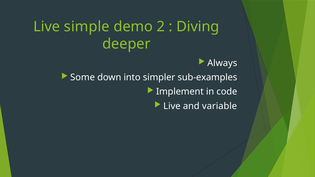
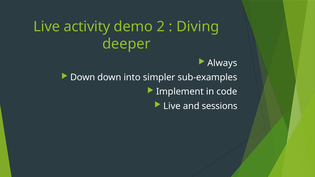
simple: simple -> activity
Some at (83, 77): Some -> Down
variable: variable -> sessions
